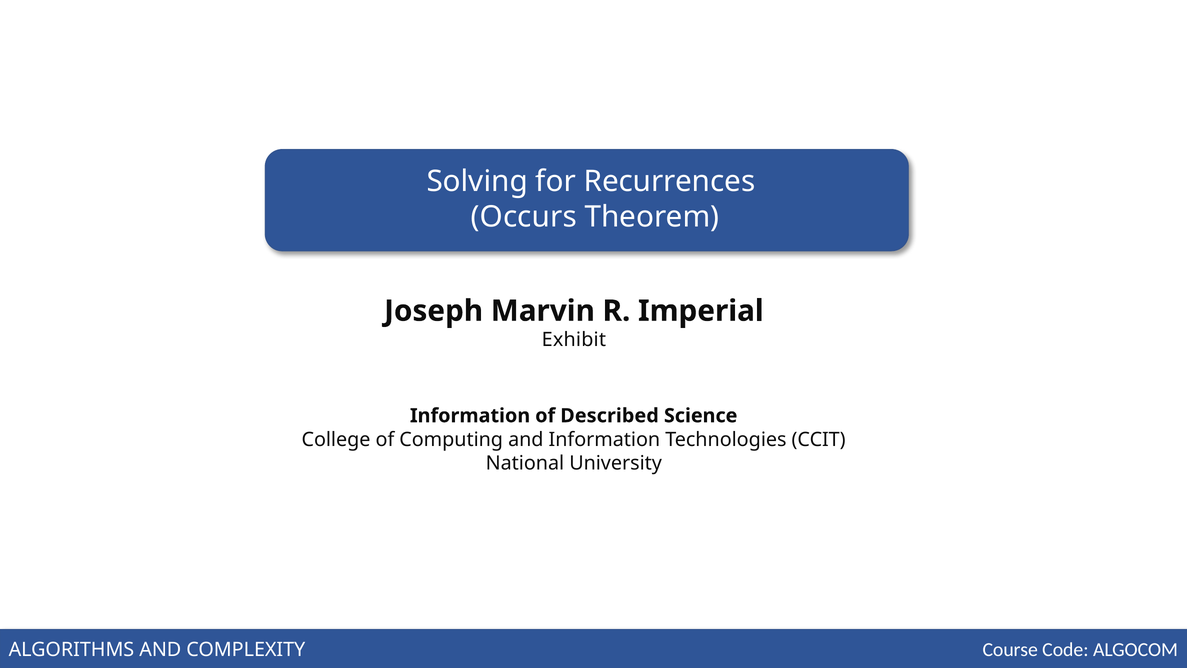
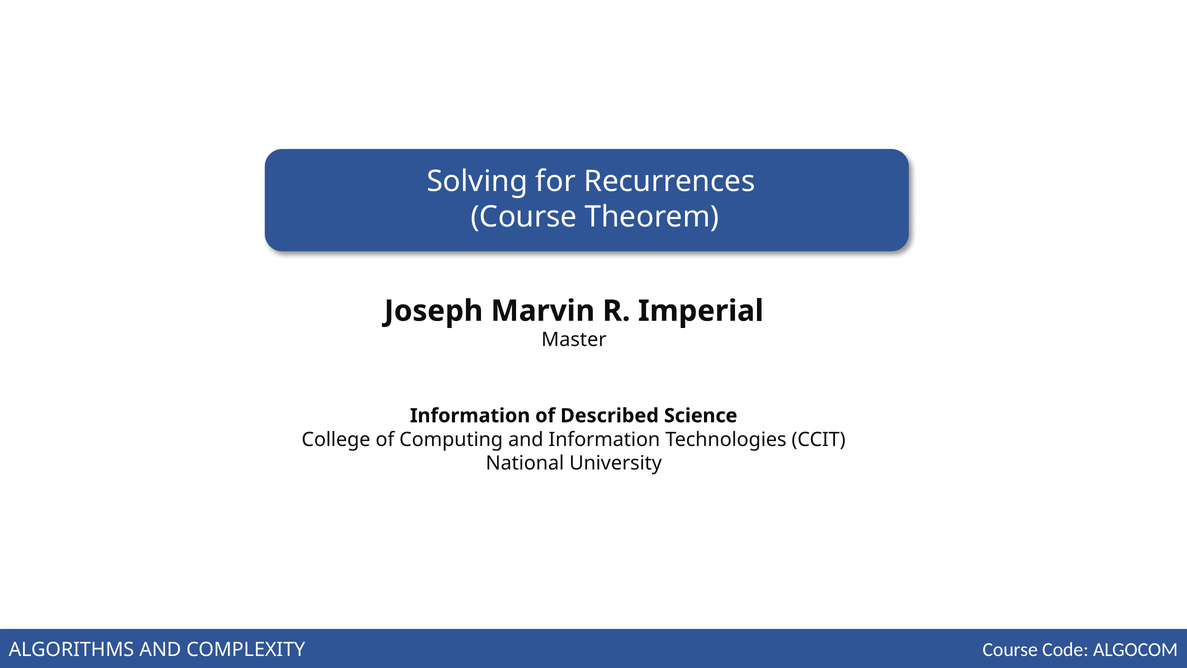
Occurs at (524, 217): Occurs -> Course
Exhibit: Exhibit -> Master
